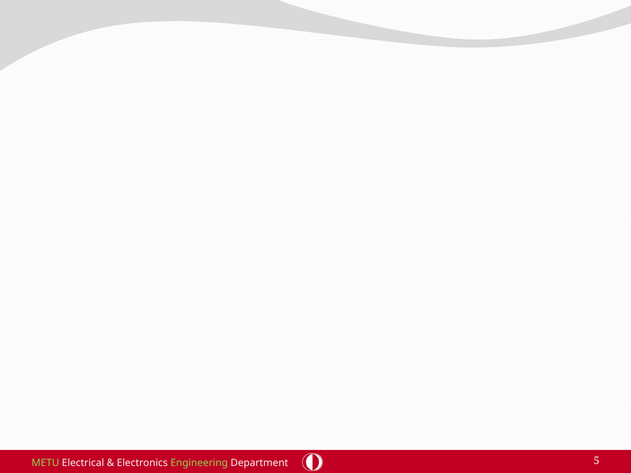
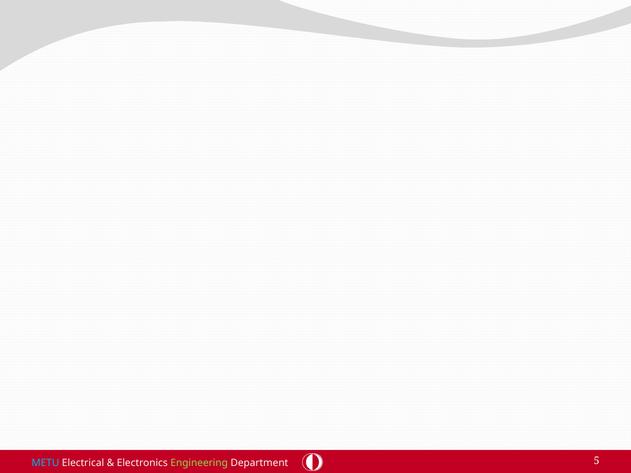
METU colour: light green -> light blue
